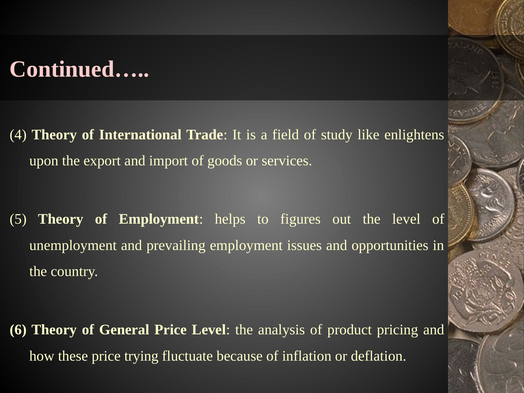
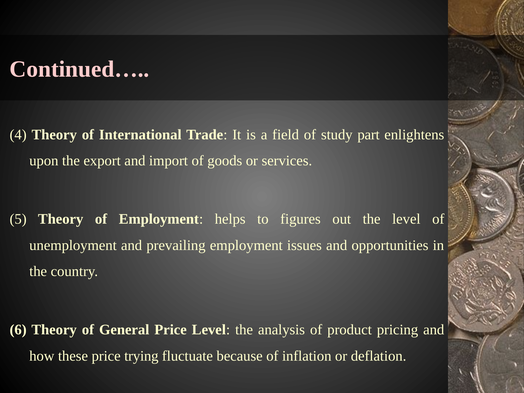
like: like -> part
